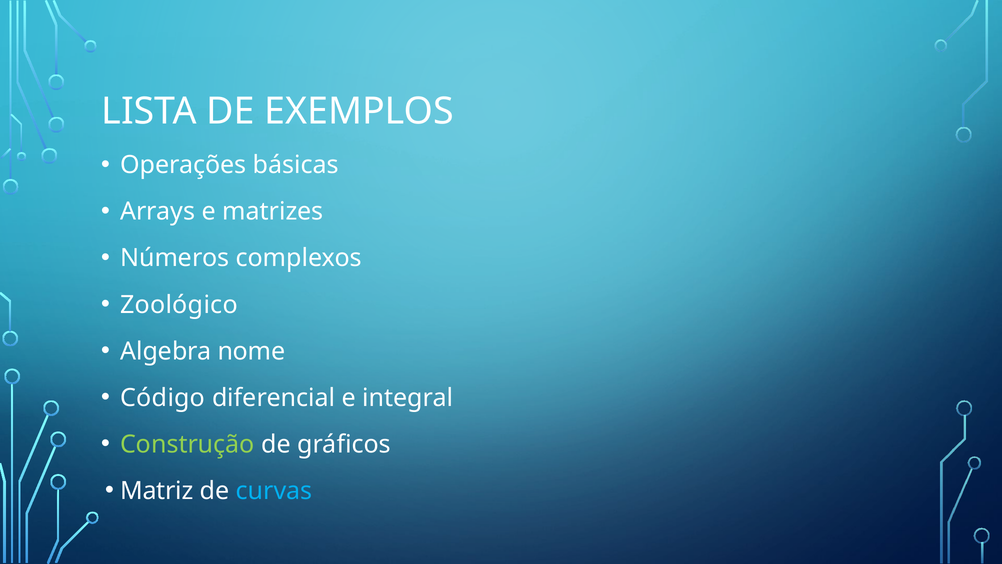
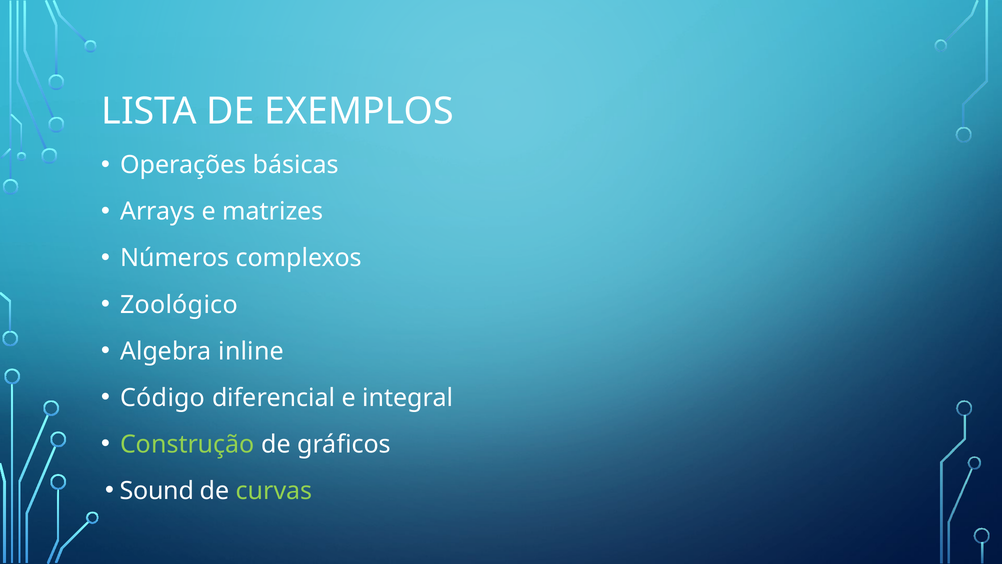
nome: nome -> inline
Matriz: Matriz -> Sound
curvas colour: light blue -> light green
